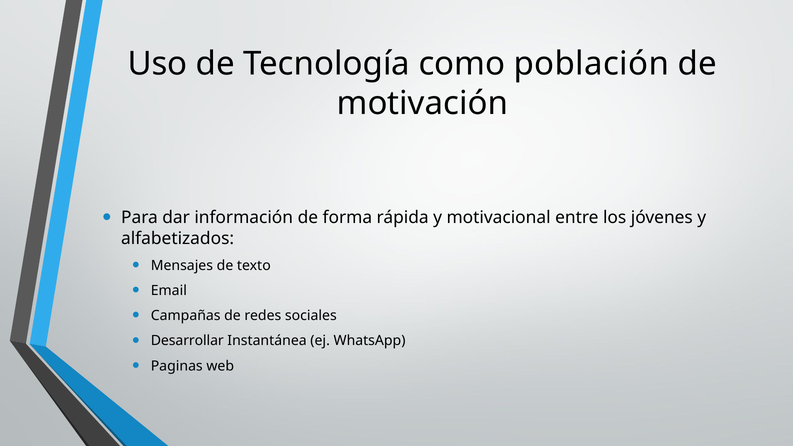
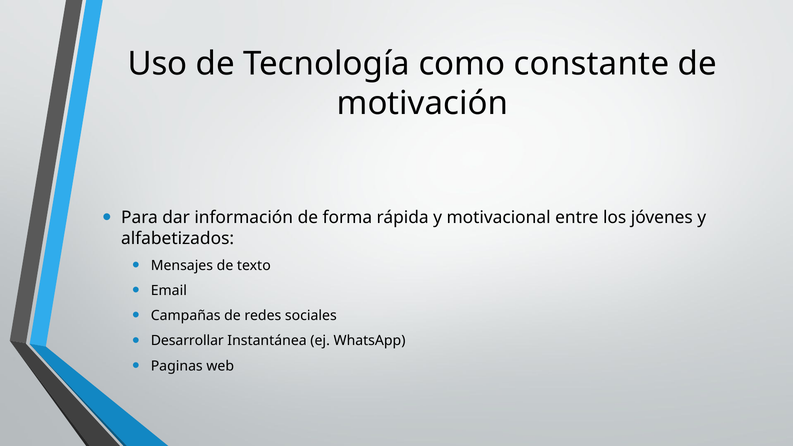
población: población -> constante
